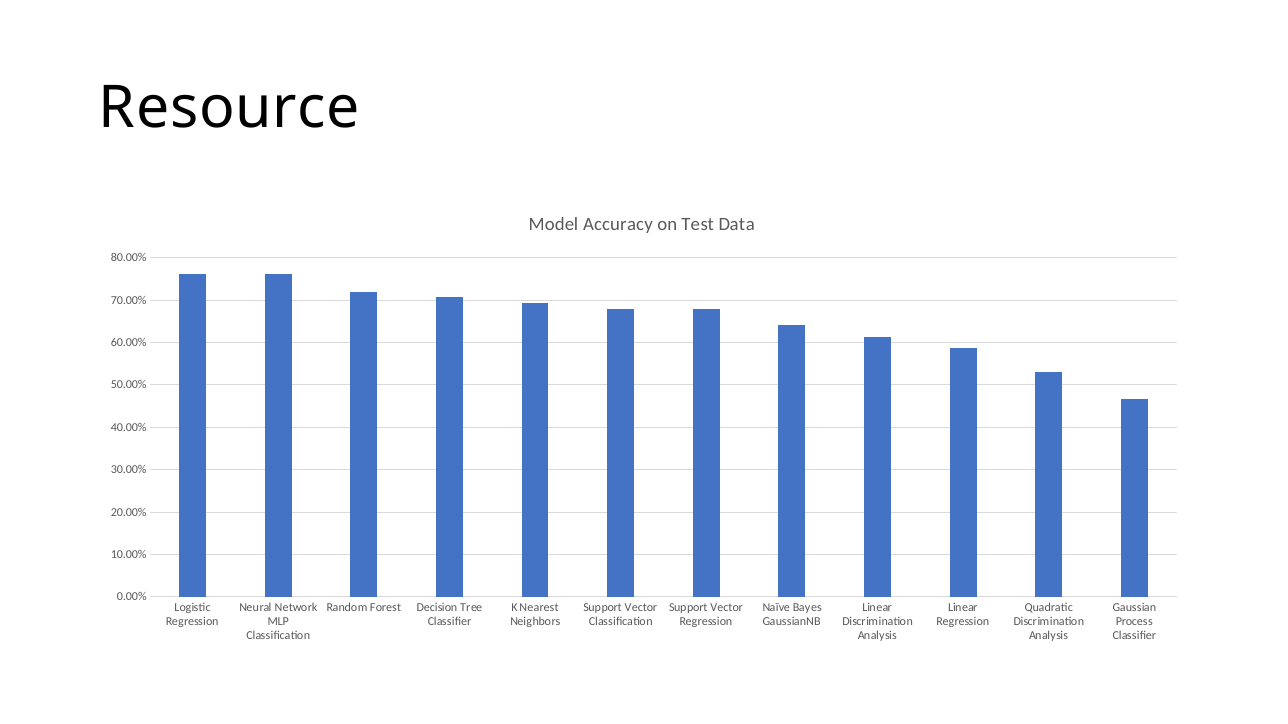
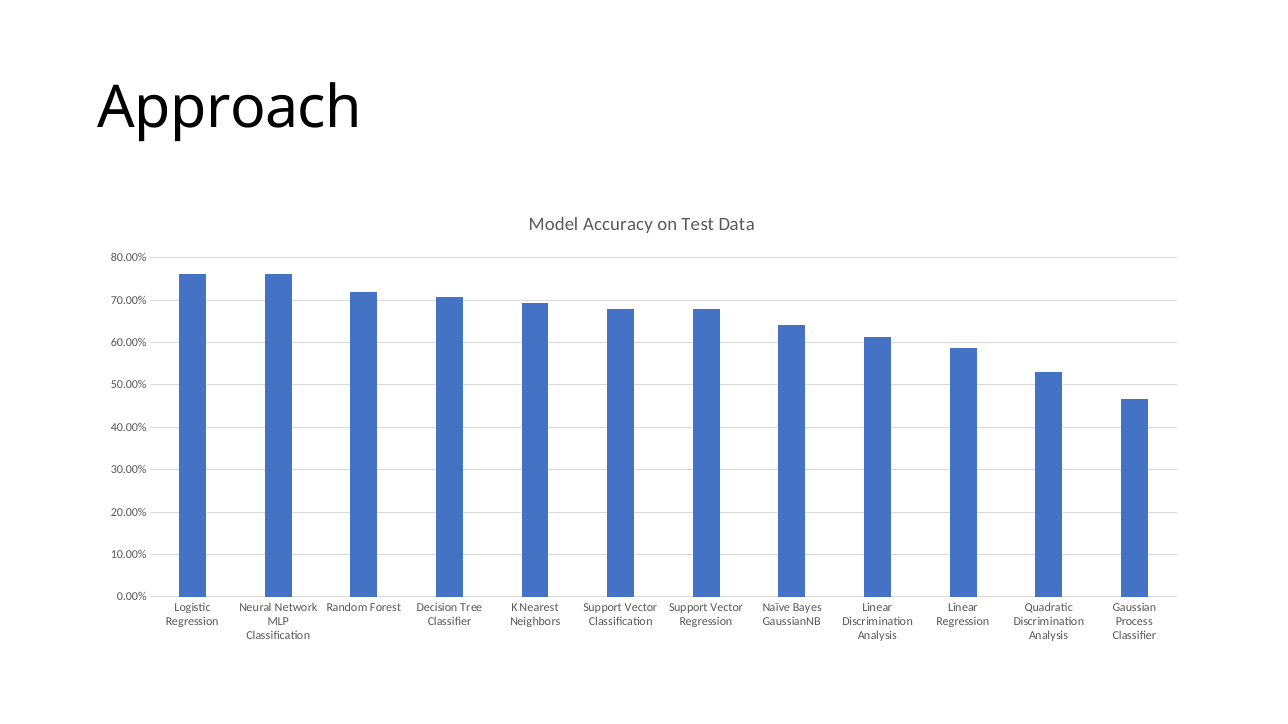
Resource: Resource -> Approach
